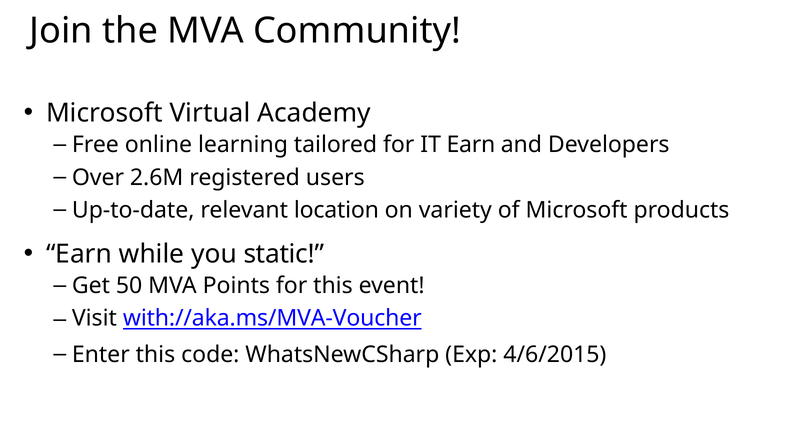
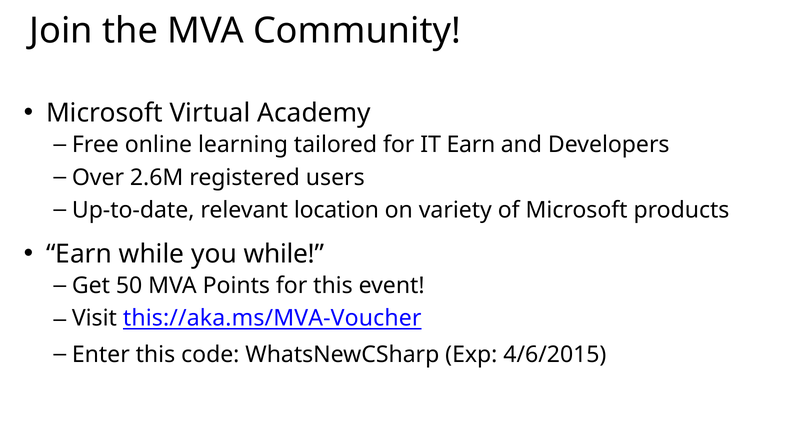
you static: static -> while
with://aka.ms/MVA-Voucher: with://aka.ms/MVA-Voucher -> this://aka.ms/MVA-Voucher
